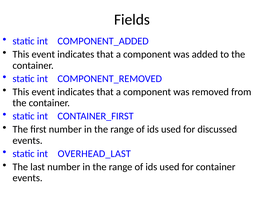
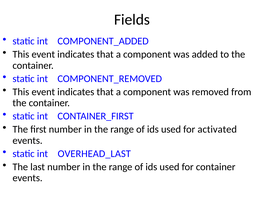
discussed: discussed -> activated
